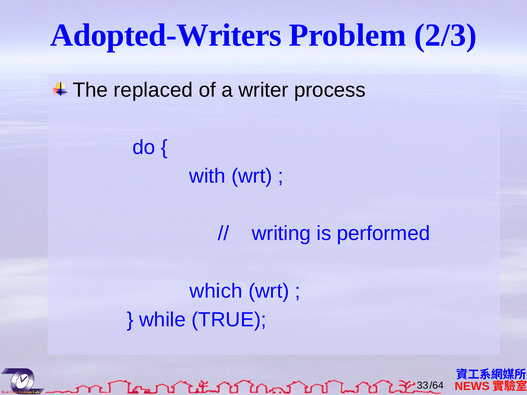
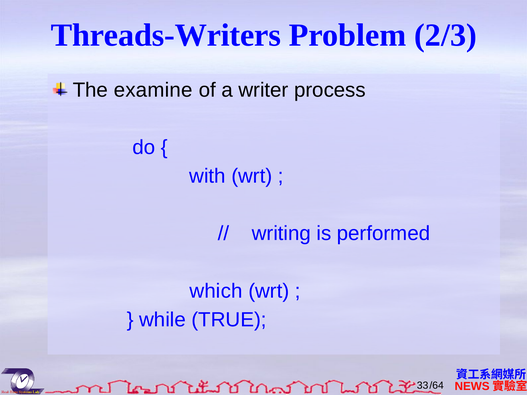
Adopted-Writers: Adopted-Writers -> Threads-Writers
replaced: replaced -> examine
